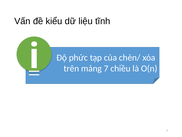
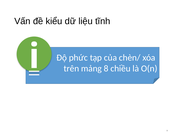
7: 7 -> 8
